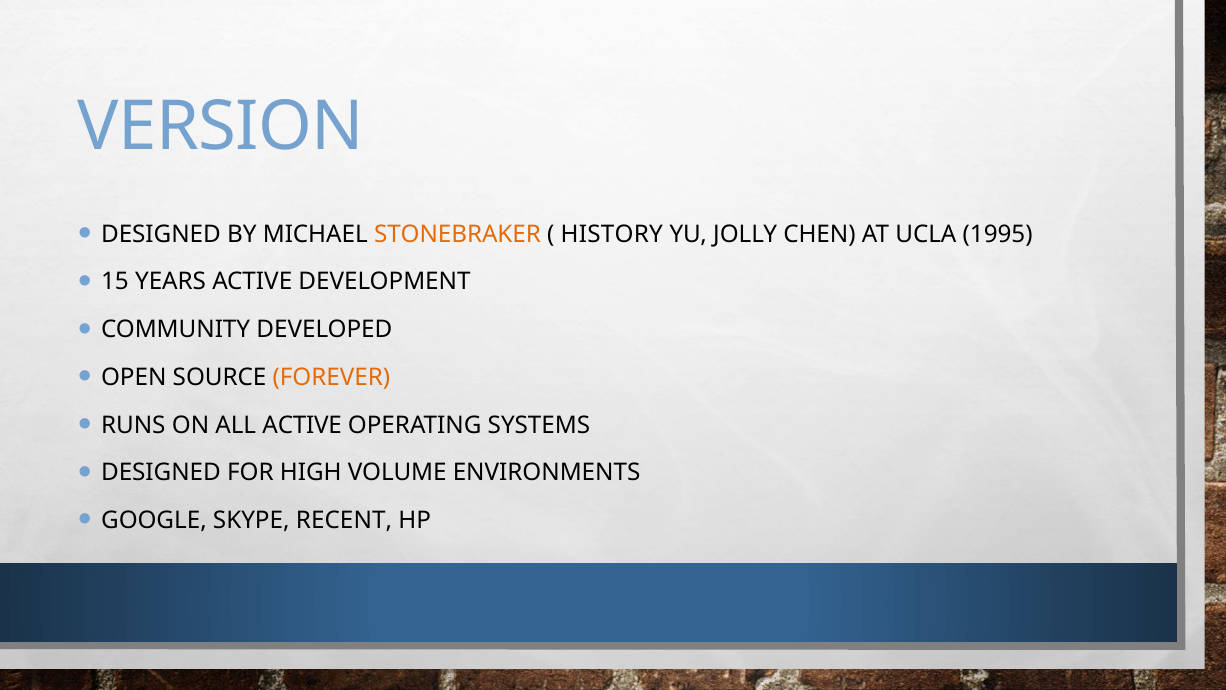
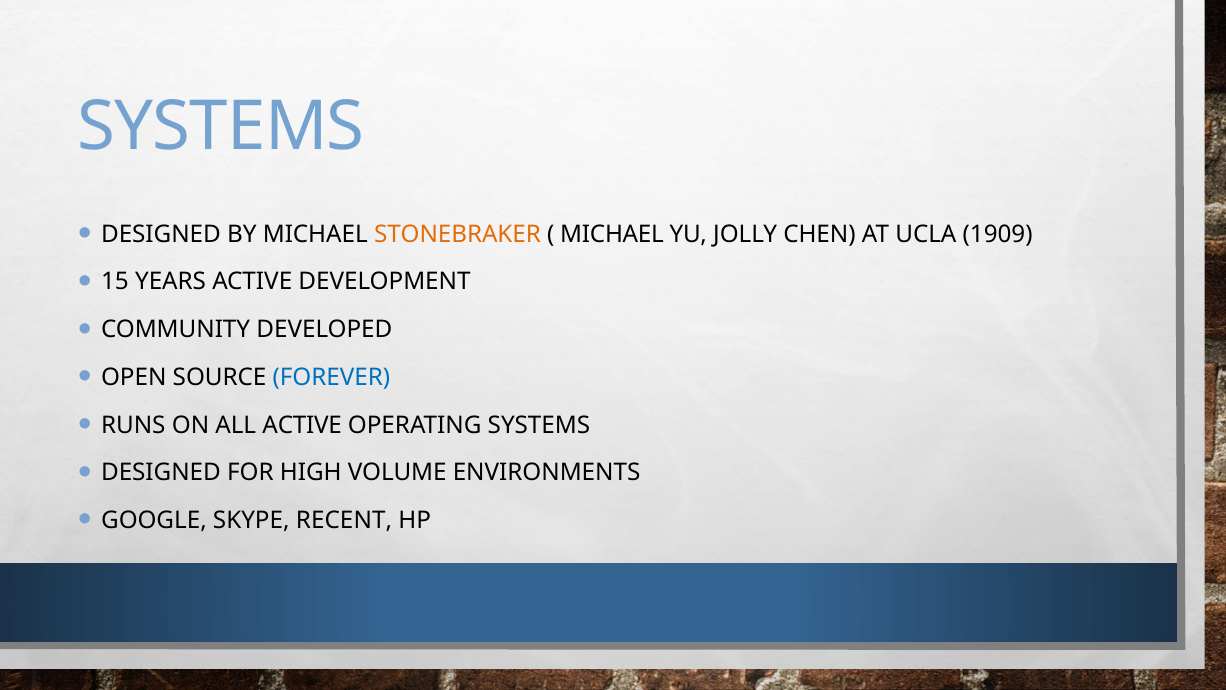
VERSION at (221, 126): VERSION -> SYSTEMS
HISTORY at (612, 234): HISTORY -> MICHAEL
1995: 1995 -> 1909
FOREVER colour: orange -> blue
